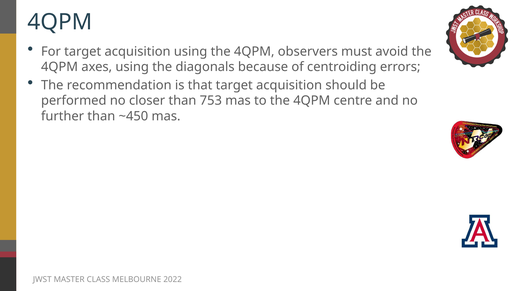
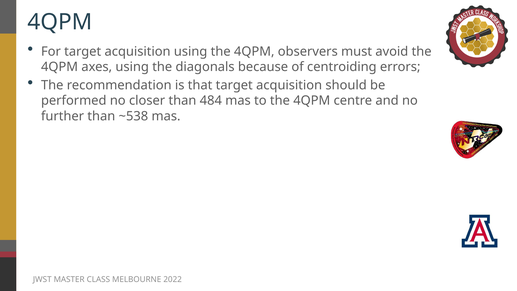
753: 753 -> 484
~450: ~450 -> ~538
